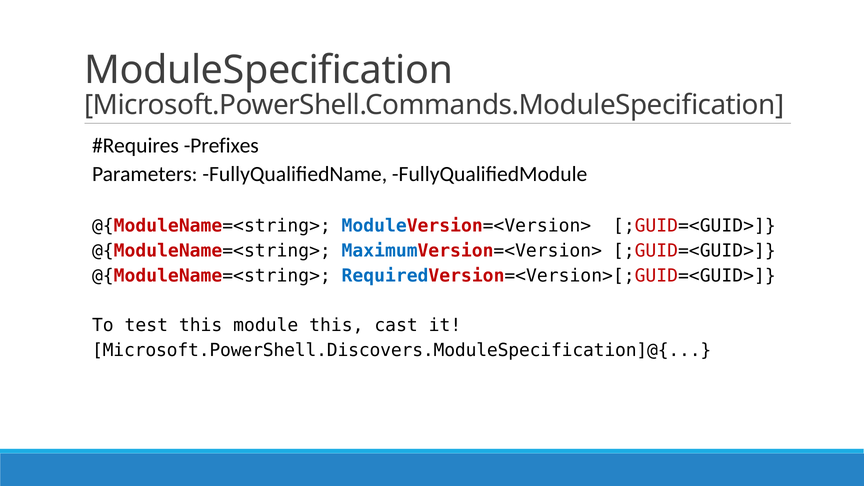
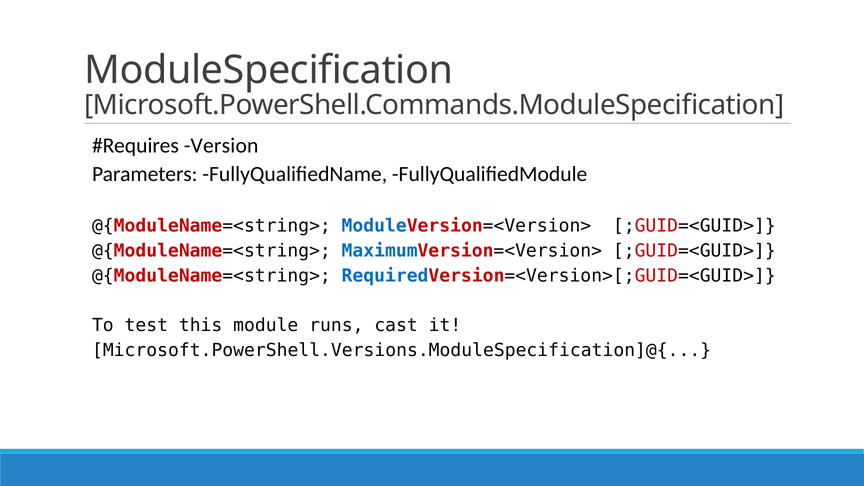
Prefixes: Prefixes -> Version
module this: this -> runs
Microsoft.PowerShell.Discovers.ModuleSpecification]@{: Microsoft.PowerShell.Discovers.ModuleSpecification]@{ -> Microsoft.PowerShell.Versions.ModuleSpecification]@{
